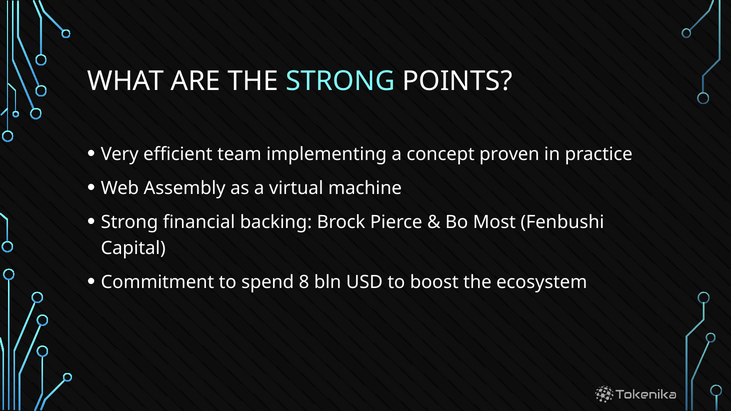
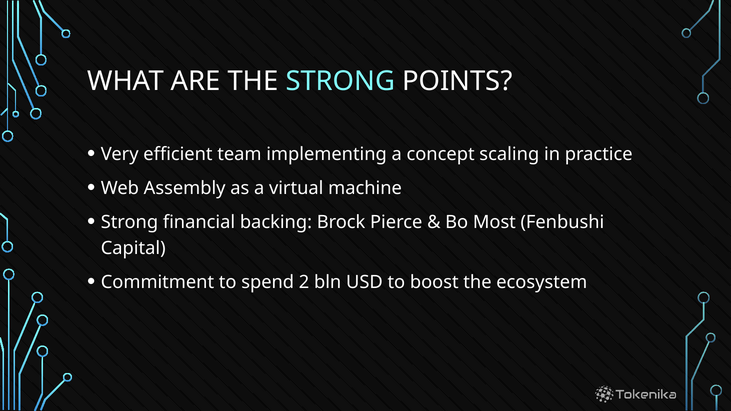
proven: proven -> scaling
8: 8 -> 2
